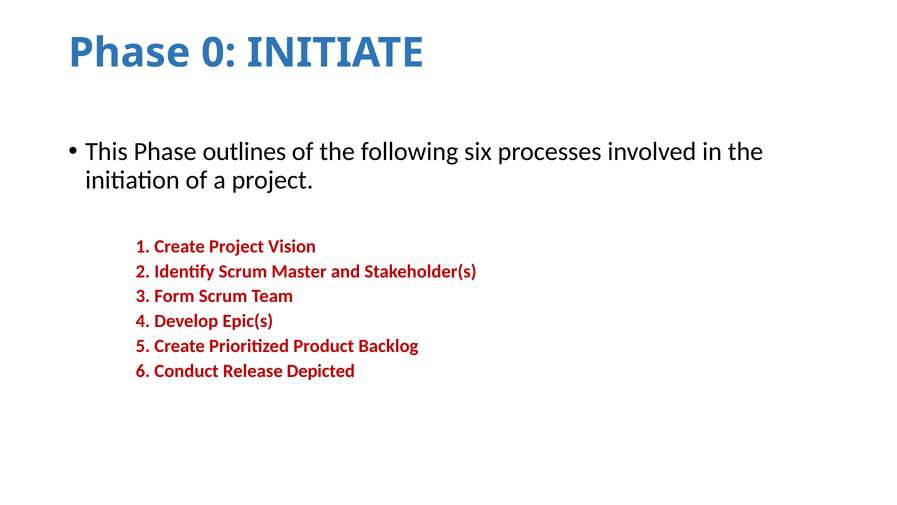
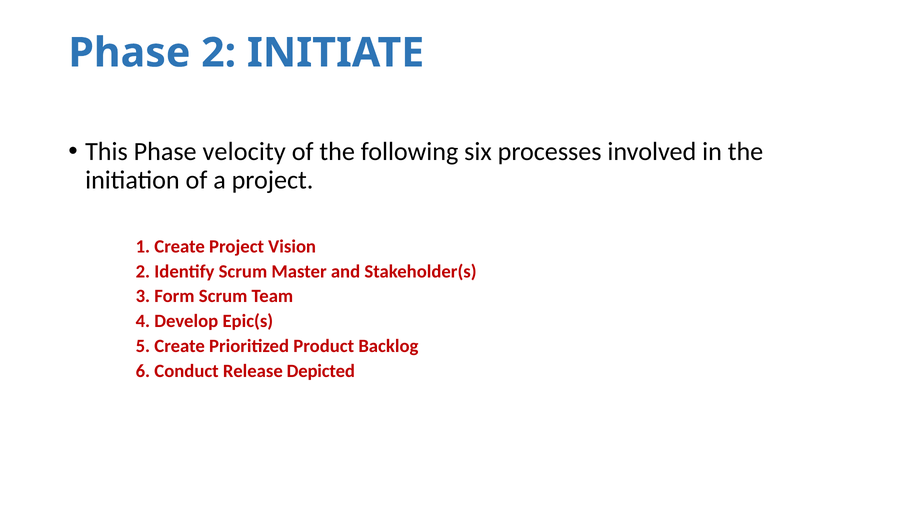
Phase 0: 0 -> 2
outlines: outlines -> velocity
